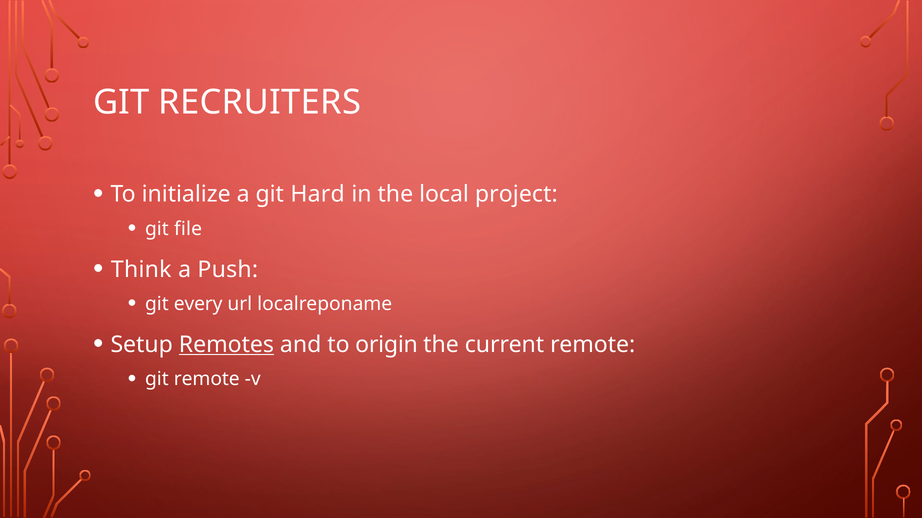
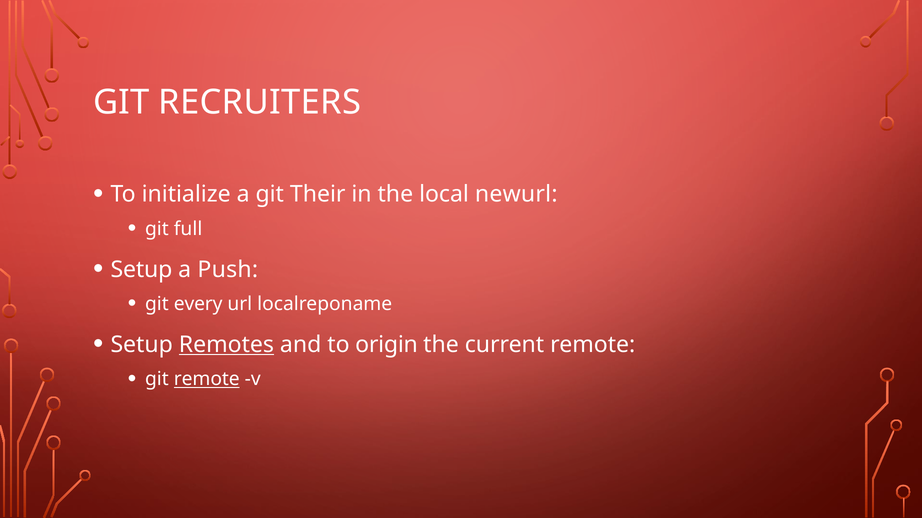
Hard: Hard -> Their
project: project -> newurl
file: file -> full
Think at (141, 270): Think -> Setup
remote at (207, 380) underline: none -> present
